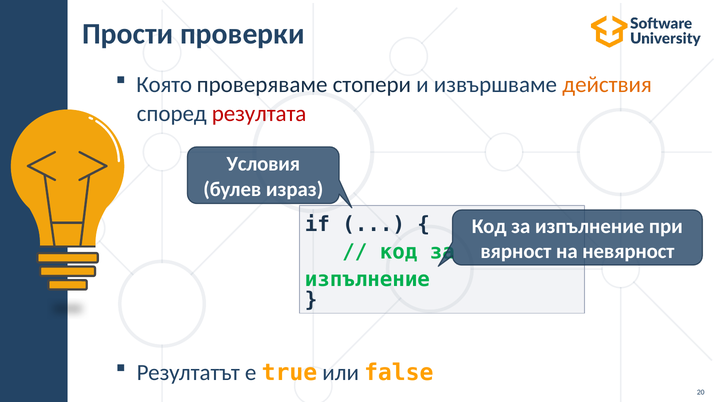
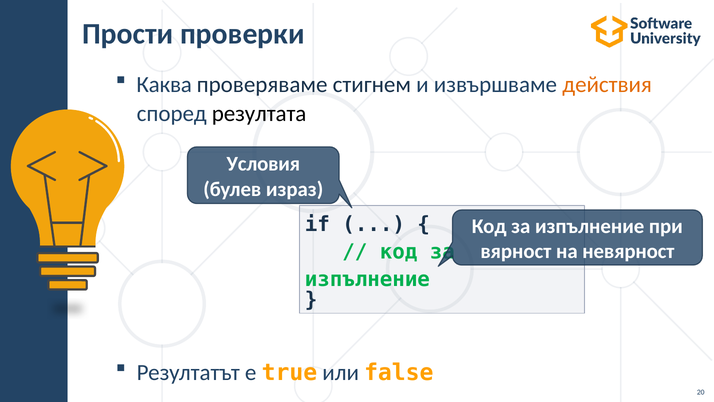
Която: Която -> Каква
стопери: стопери -> стигнем
резултата colour: red -> black
